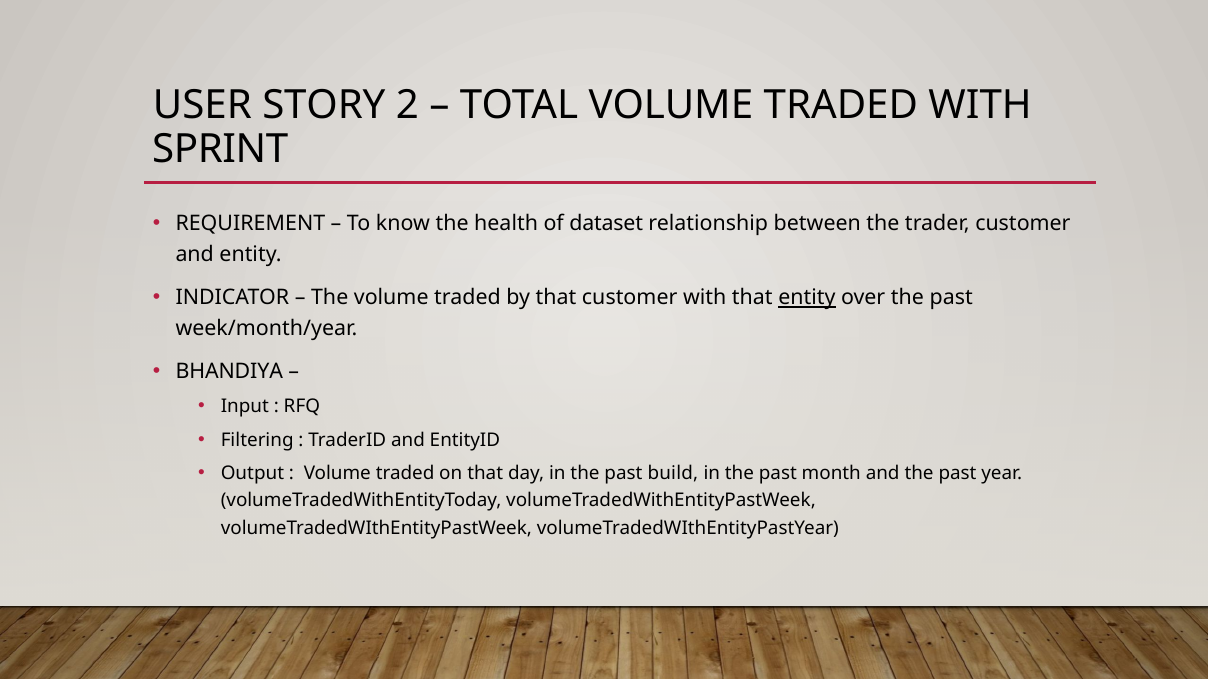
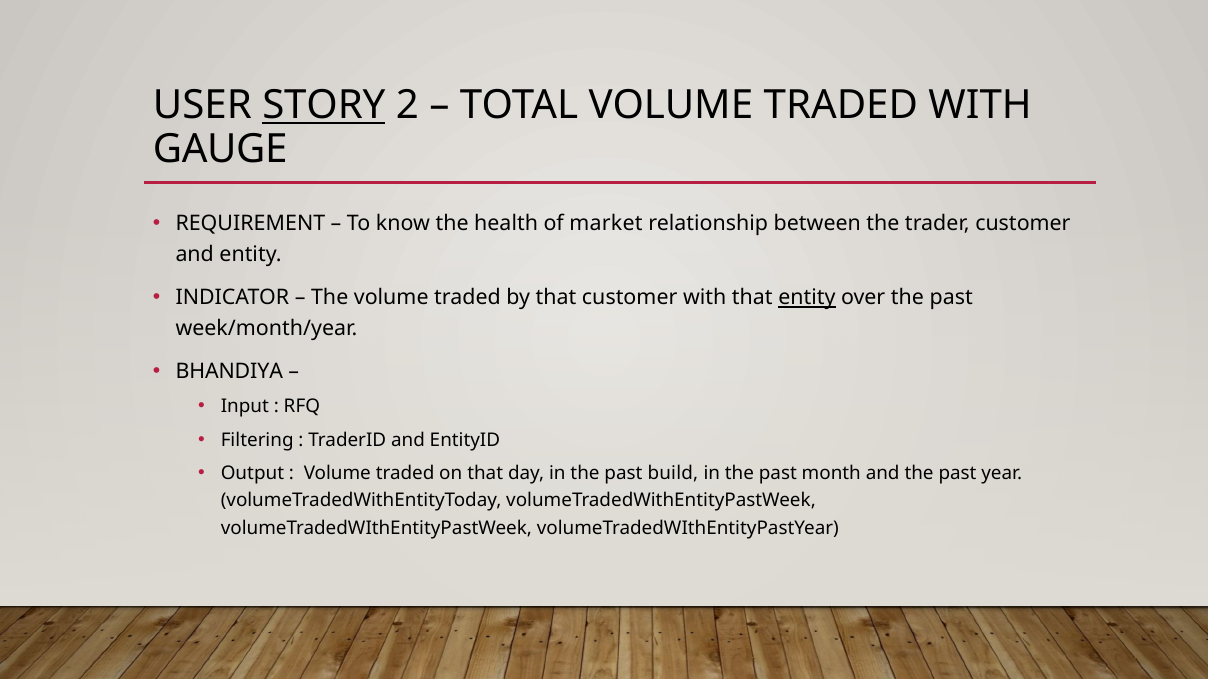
STORY underline: none -> present
SPRINT: SPRINT -> GAUGE
dataset: dataset -> market
